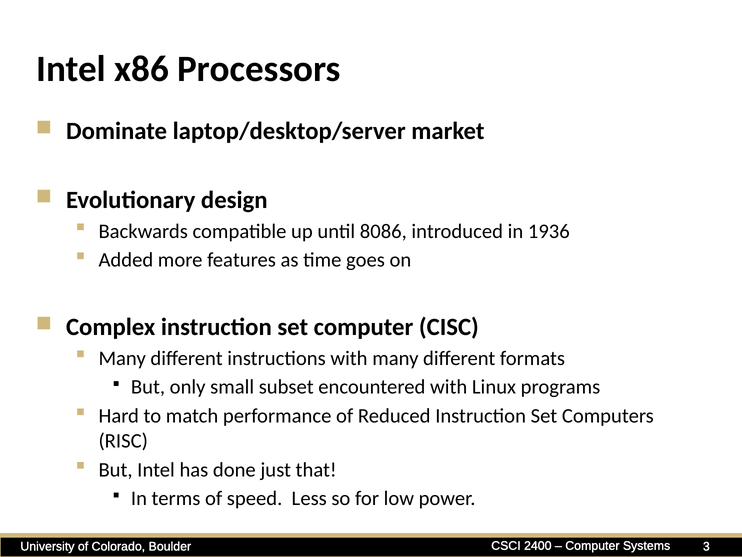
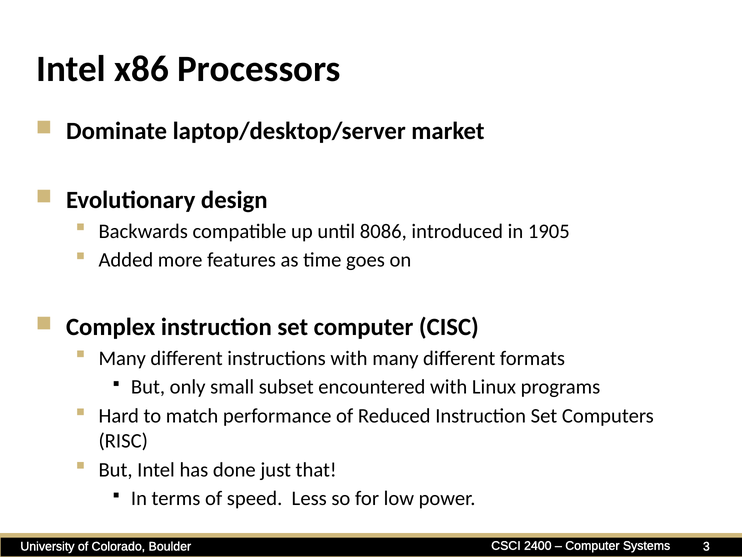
1936: 1936 -> 1905
